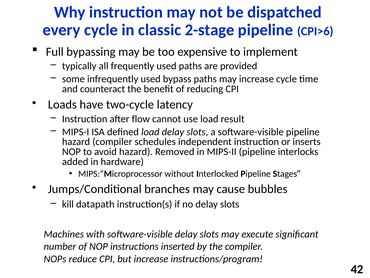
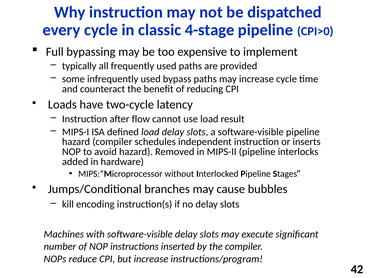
2-stage: 2-stage -> 4-stage
CPI>6: CPI>6 -> CPI>0
datapath: datapath -> encoding
